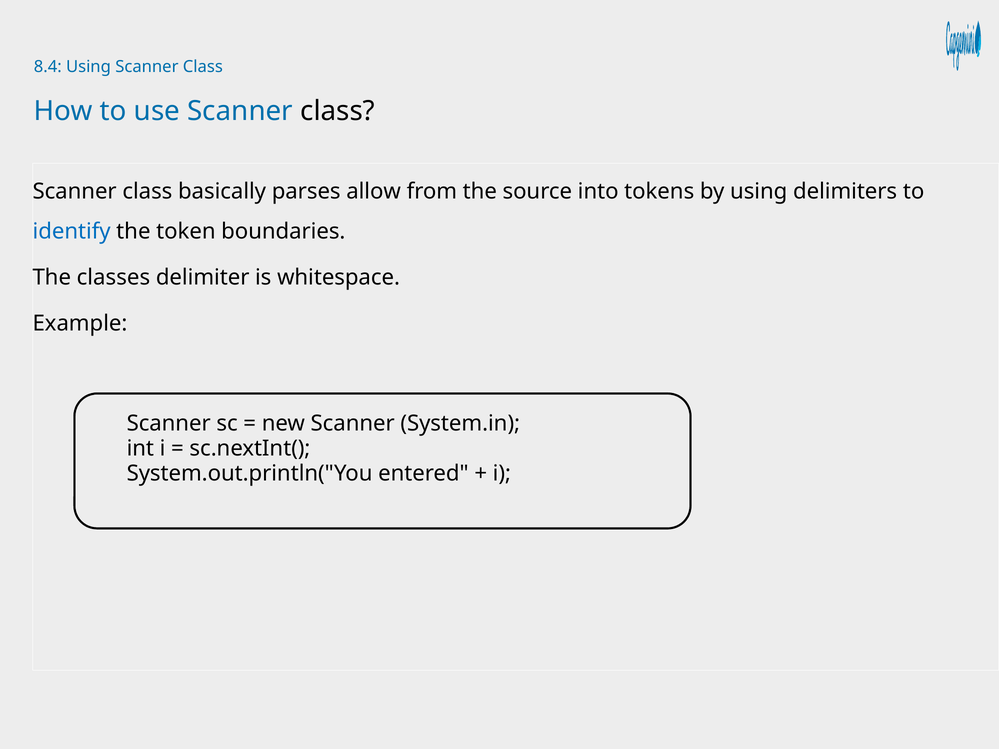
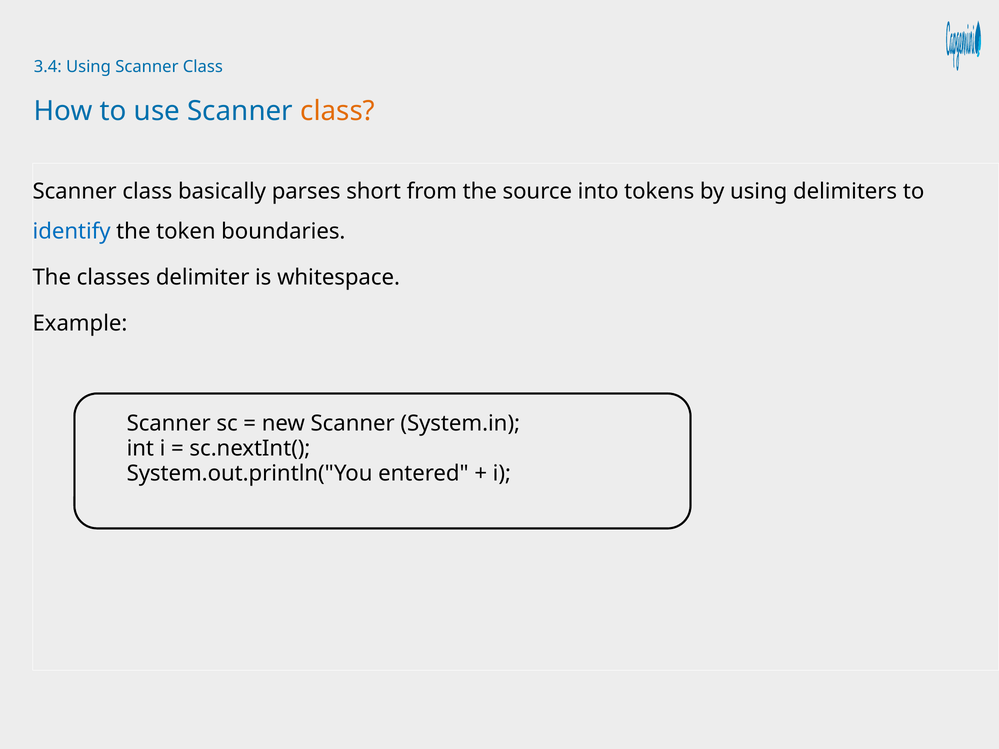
8.4: 8.4 -> 3.4
class at (338, 111) colour: black -> orange
allow: allow -> short
